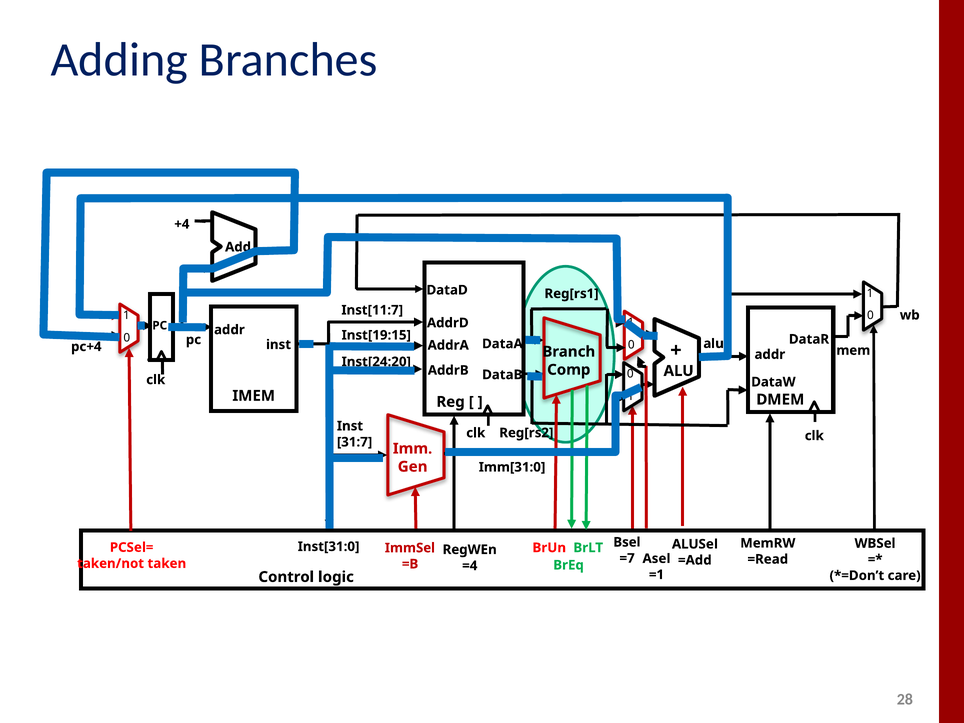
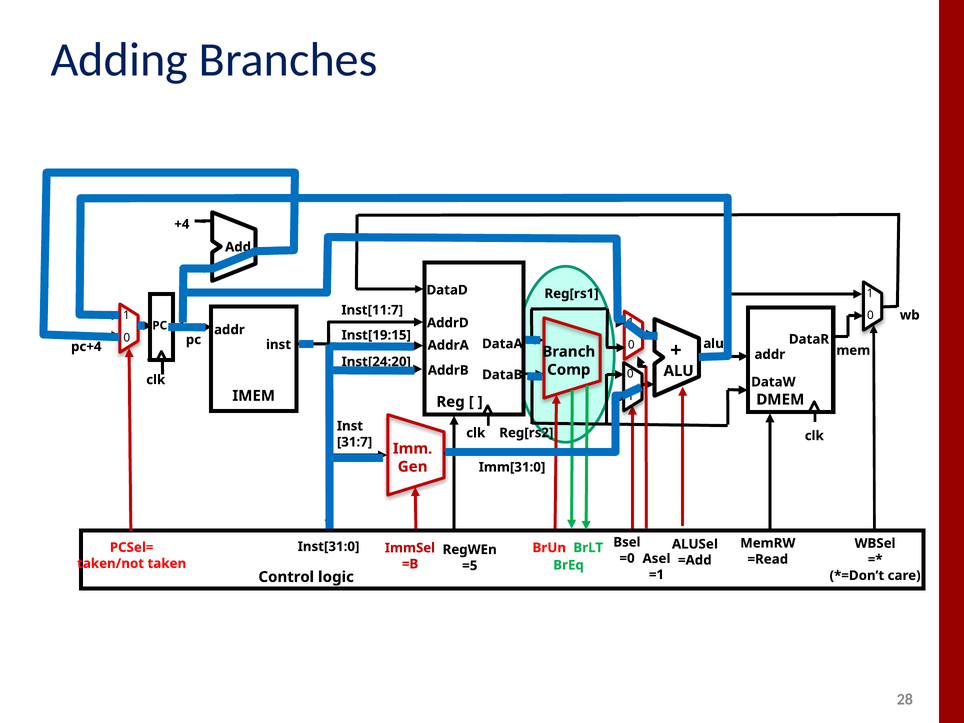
=7: =7 -> =0
=4: =4 -> =5
